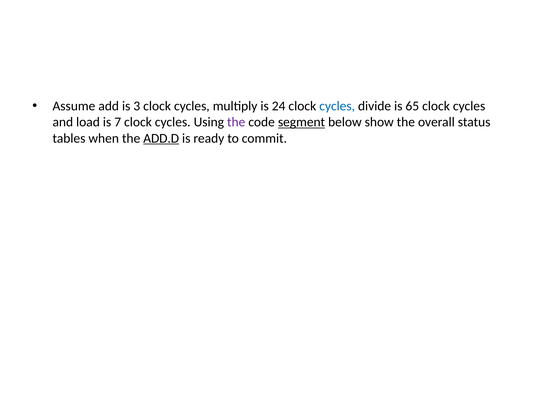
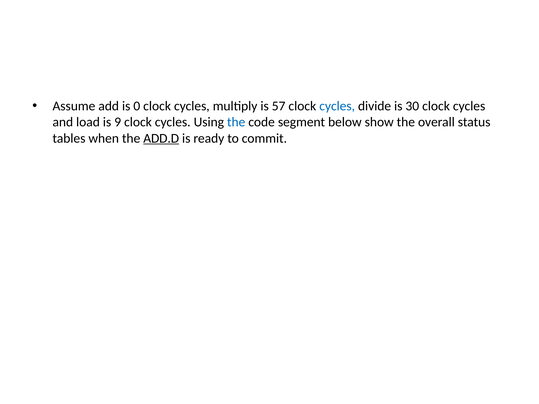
3: 3 -> 0
24: 24 -> 57
65: 65 -> 30
7: 7 -> 9
the at (236, 122) colour: purple -> blue
segment underline: present -> none
